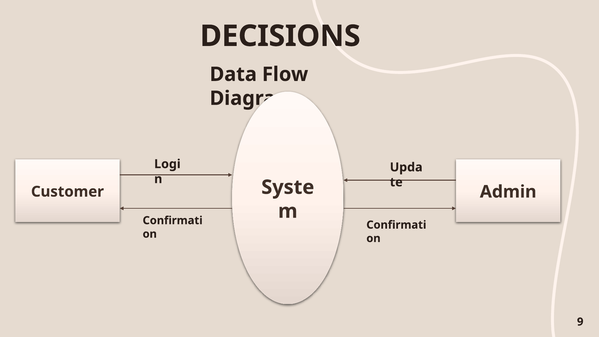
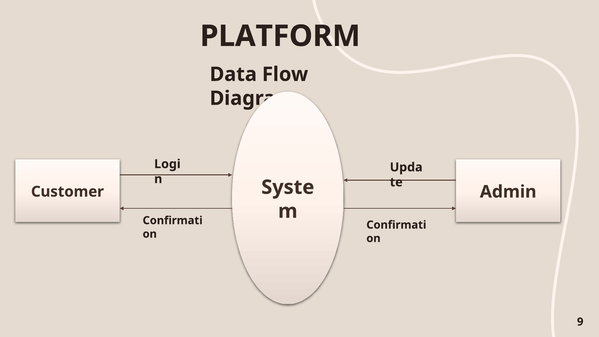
DECISIONS: DECISIONS -> PLATFORM
